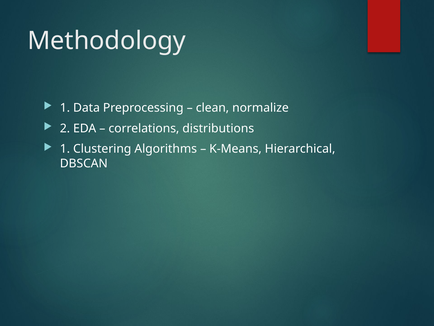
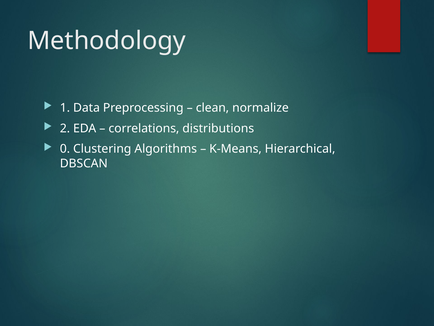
1 at (65, 149): 1 -> 0
